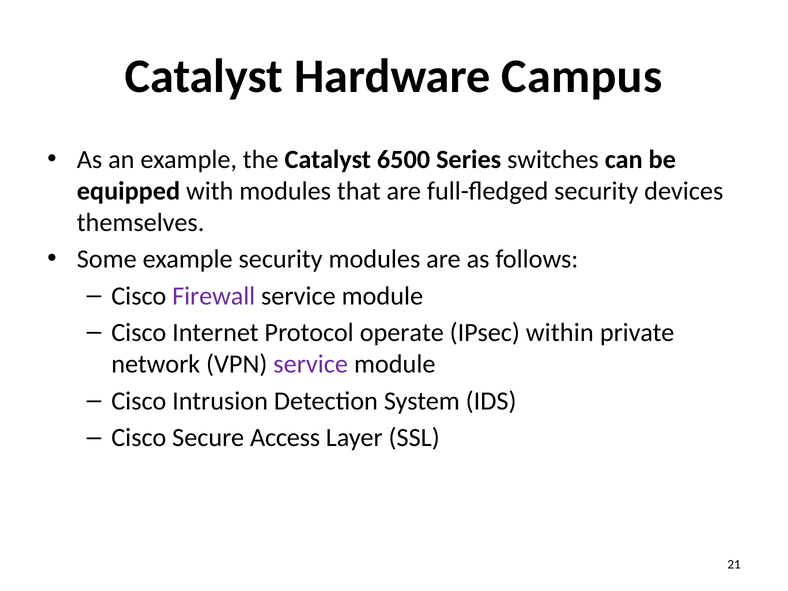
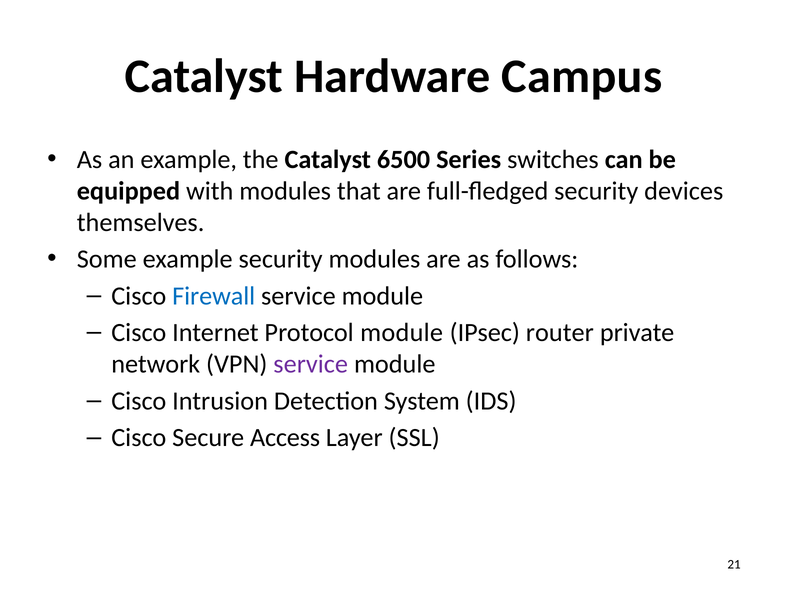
Firewall colour: purple -> blue
Protocol operate: operate -> module
within: within -> router
